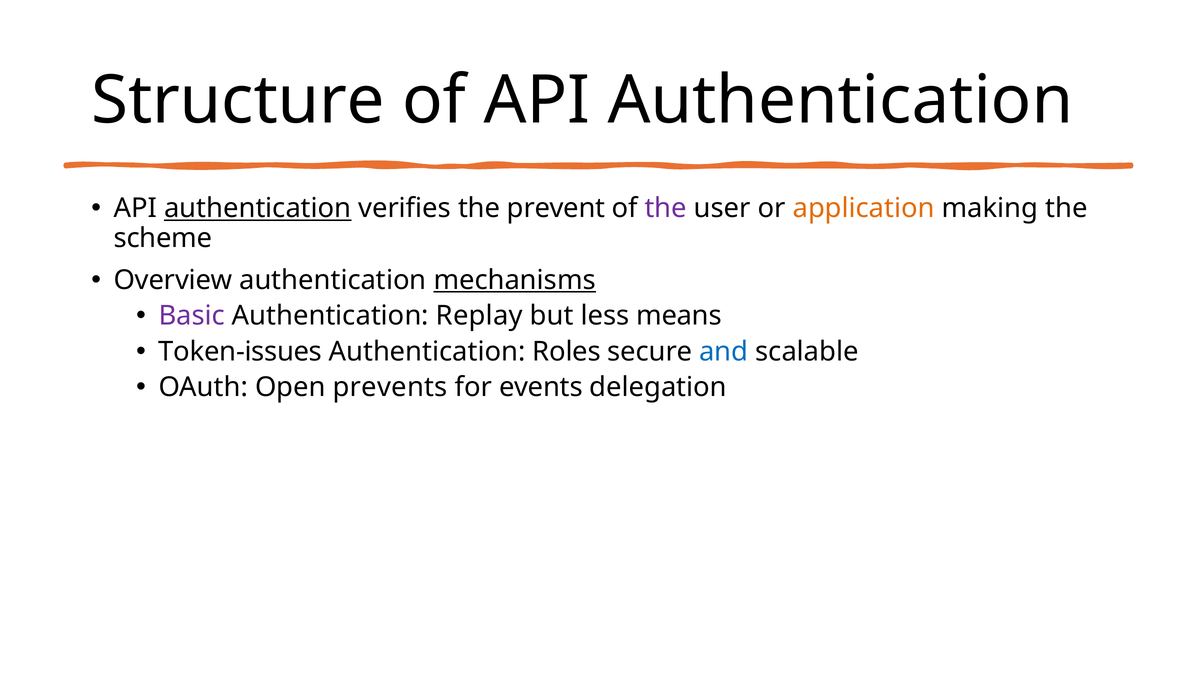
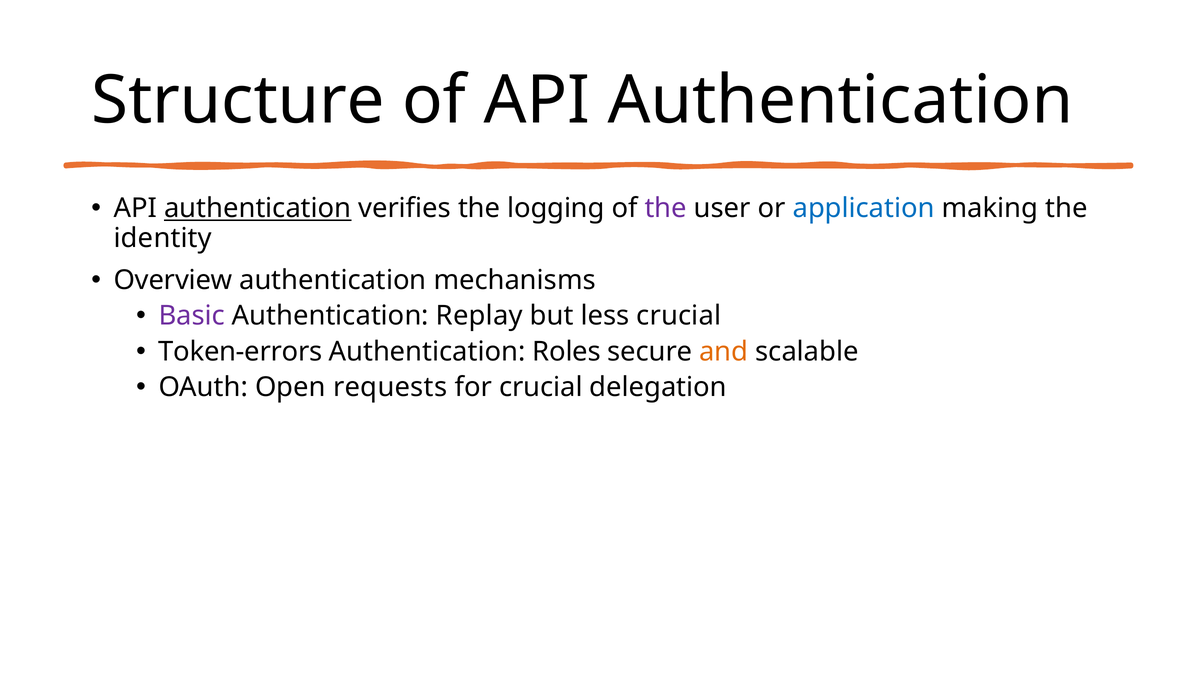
prevent: prevent -> logging
application colour: orange -> blue
scheme: scheme -> identity
mechanisms underline: present -> none
less means: means -> crucial
Token-issues: Token-issues -> Token-errors
and colour: blue -> orange
prevents: prevents -> requests
for events: events -> crucial
